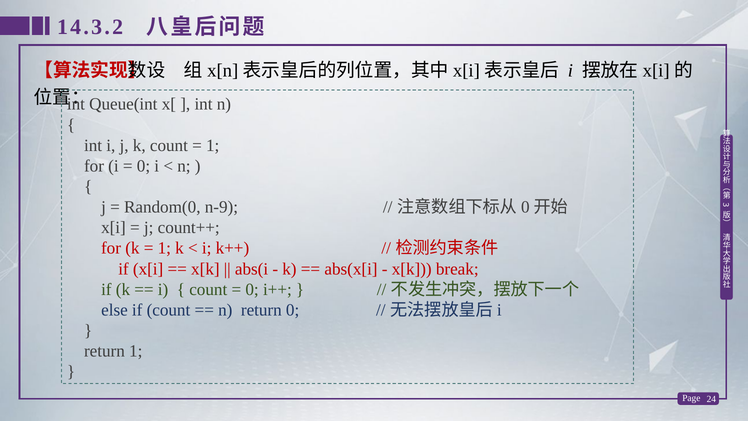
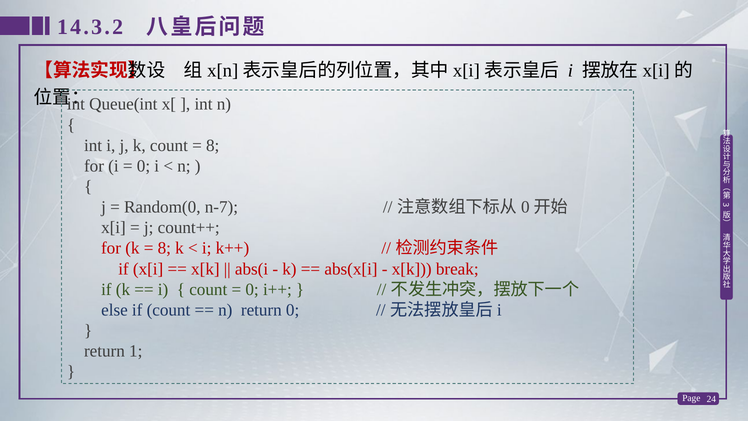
1 at (213, 145): 1 -> 8
n-9: n-9 -> n-7
1 at (164, 248): 1 -> 8
